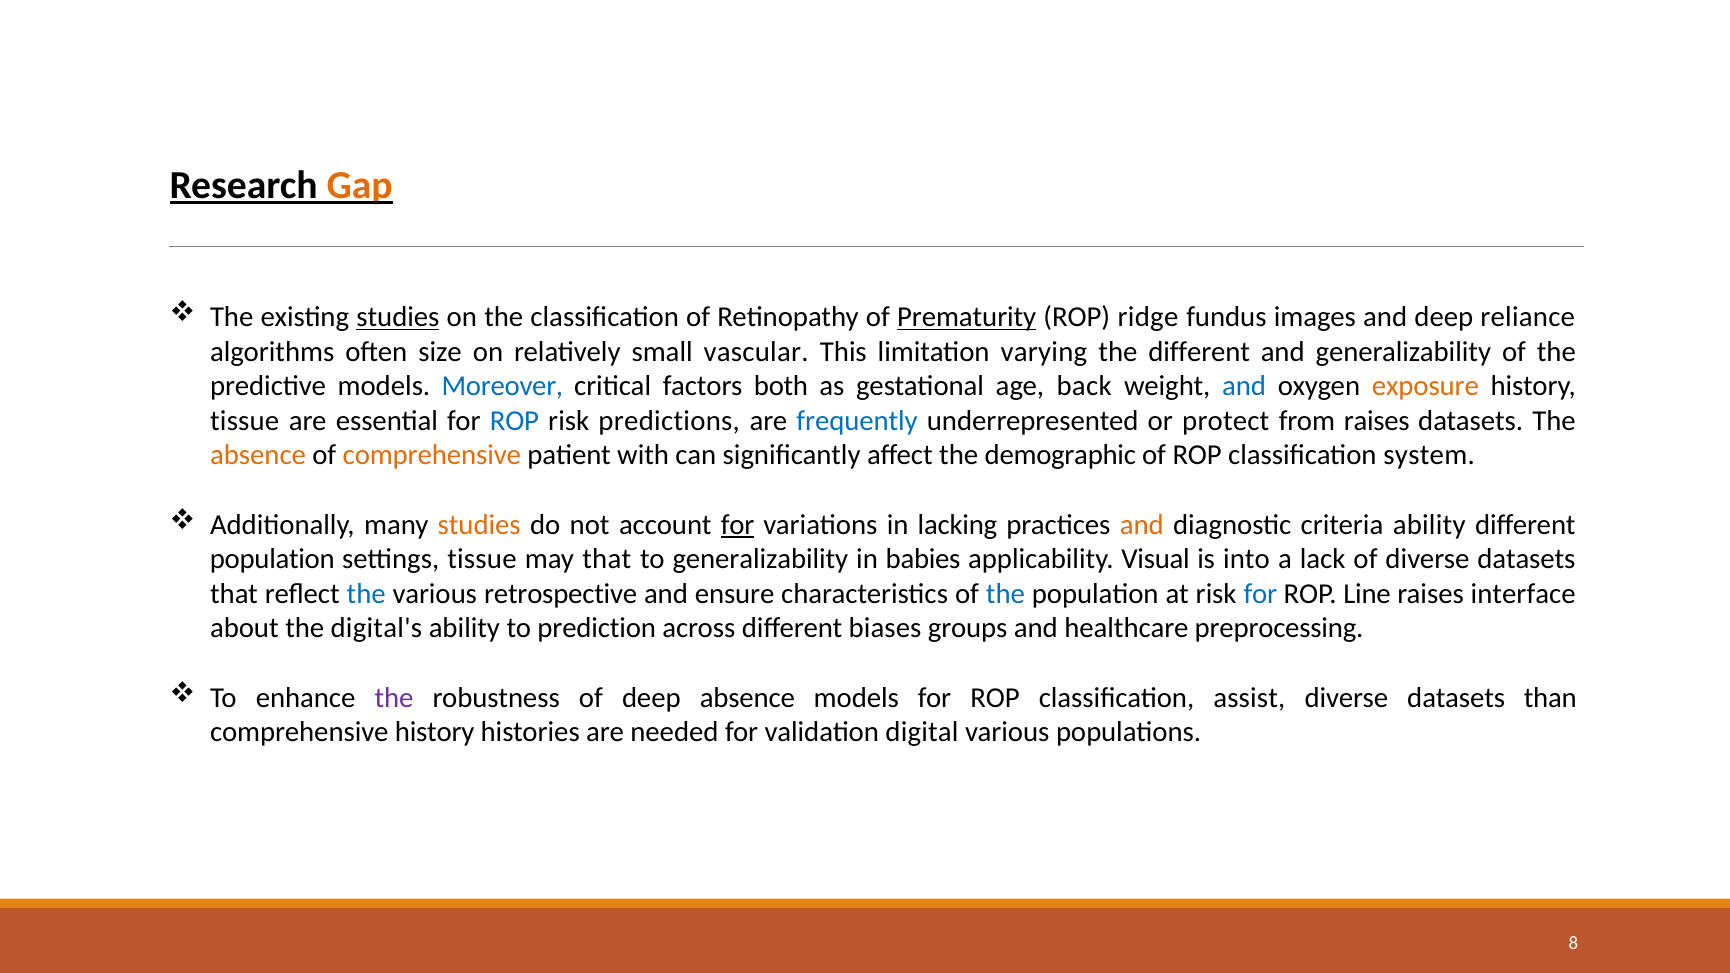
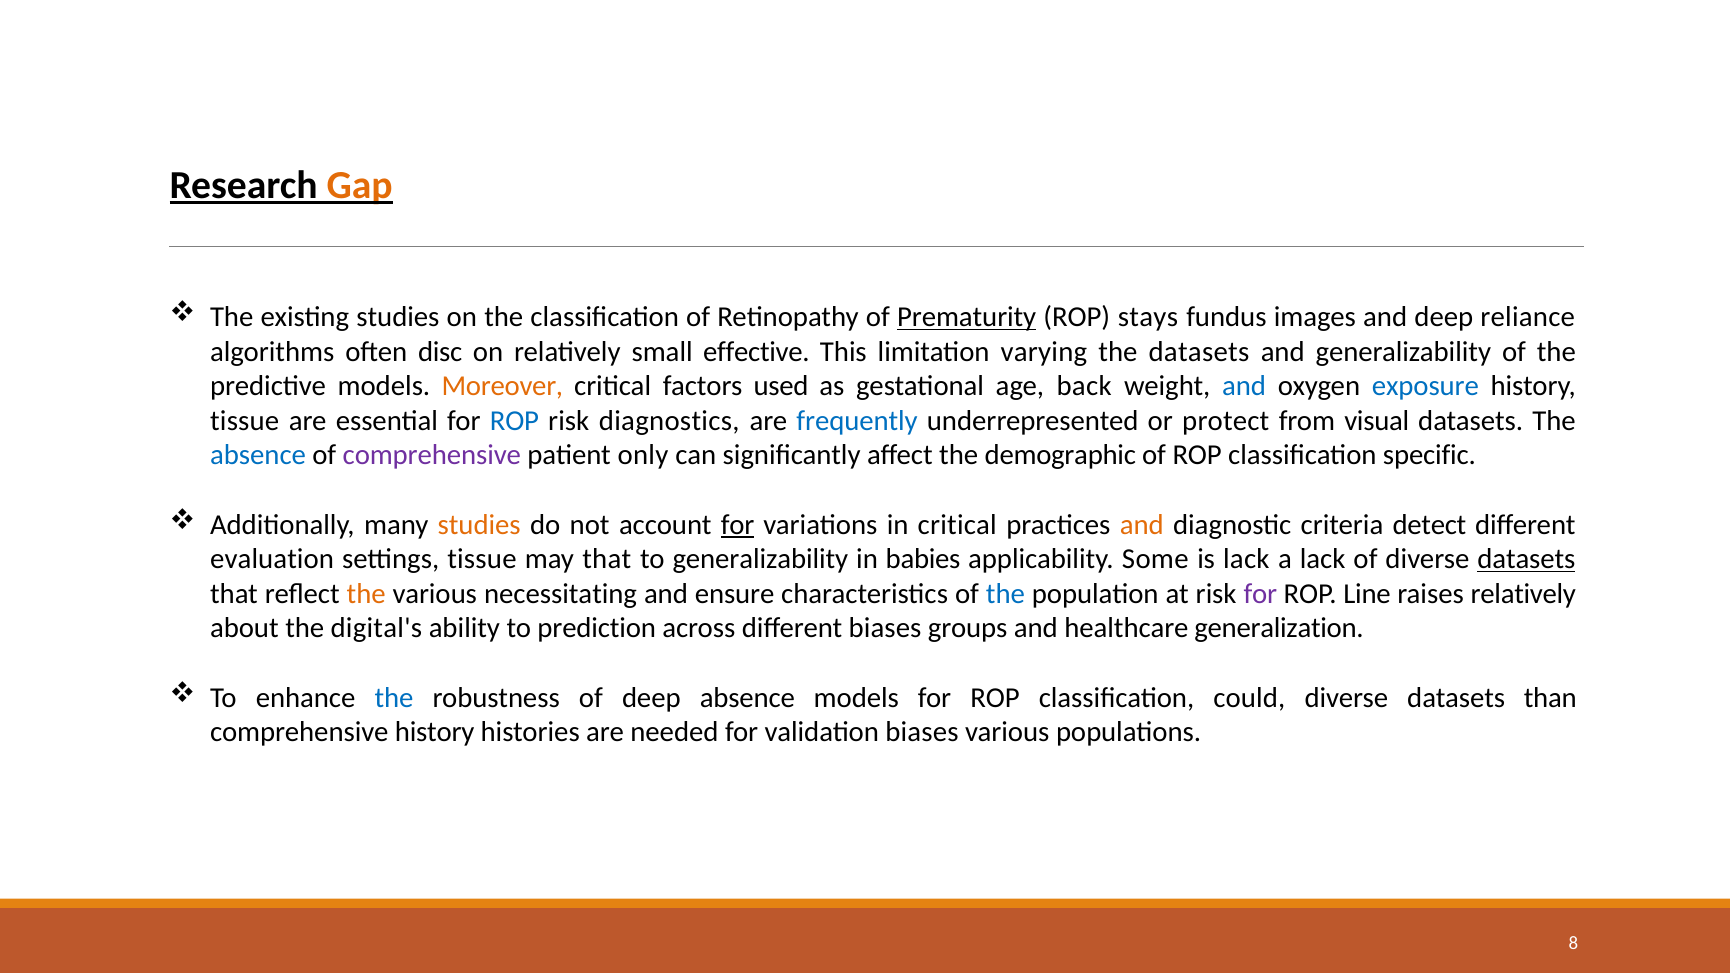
studies at (398, 317) underline: present -> none
ridge: ridge -> stays
size: size -> disc
vascular: vascular -> effective
the different: different -> datasets
Moreover colour: blue -> orange
both: both -> used
exposure colour: orange -> blue
predictions: predictions -> diagnostics
from raises: raises -> visual
absence at (258, 456) colour: orange -> blue
comprehensive at (432, 456) colour: orange -> purple
with: with -> only
system: system -> specific
in lacking: lacking -> critical
criteria ability: ability -> detect
population at (272, 559): population -> evaluation
Visual: Visual -> Some
is into: into -> lack
datasets at (1526, 559) underline: none -> present
the at (366, 594) colour: blue -> orange
retrospective: retrospective -> necessitating
for at (1260, 594) colour: blue -> purple
raises interface: interface -> relatively
preprocessing: preprocessing -> generalization
the at (394, 698) colour: purple -> blue
assist: assist -> could
validation digital: digital -> biases
